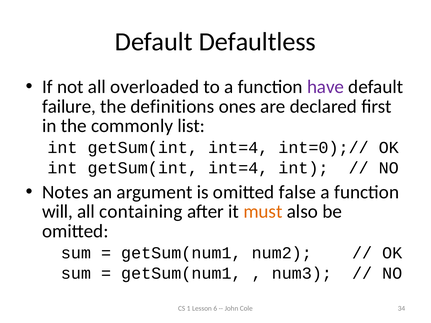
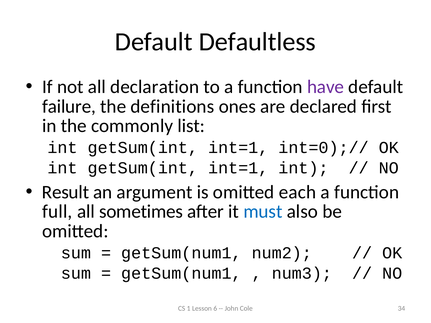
overloaded: overloaded -> declaration
int=4 at (238, 148): int=4 -> int=1
int=4 at (238, 168): int=4 -> int=1
Notes: Notes -> Result
false: false -> each
will: will -> full
containing: containing -> sometimes
must colour: orange -> blue
